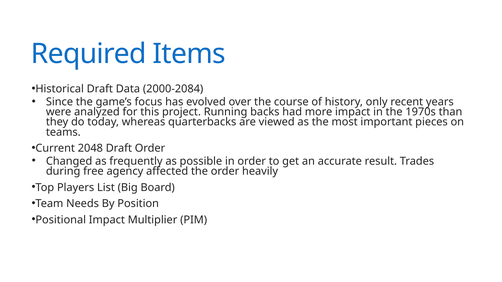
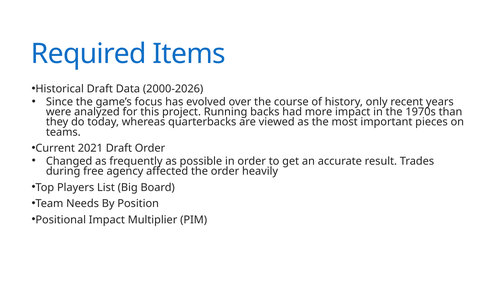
2000-2084: 2000-2084 -> 2000-2026
2048: 2048 -> 2021
